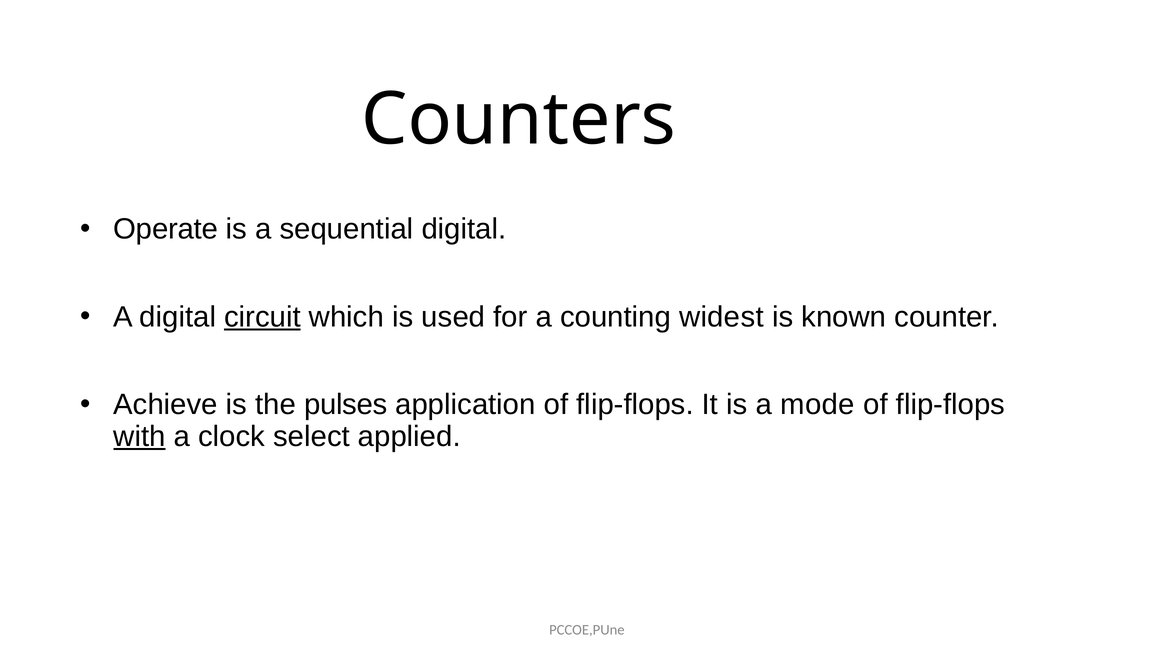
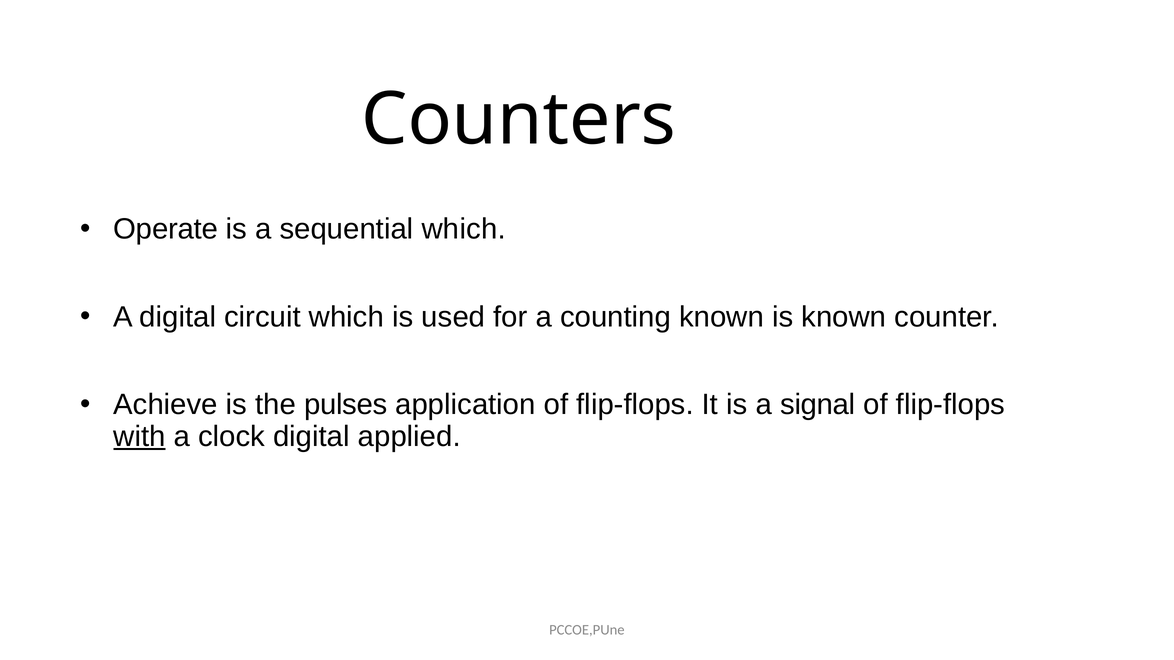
sequential digital: digital -> which
circuit underline: present -> none
counting widest: widest -> known
mode: mode -> signal
clock select: select -> digital
